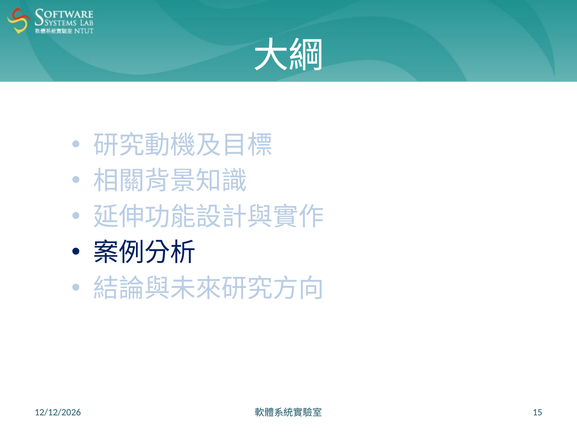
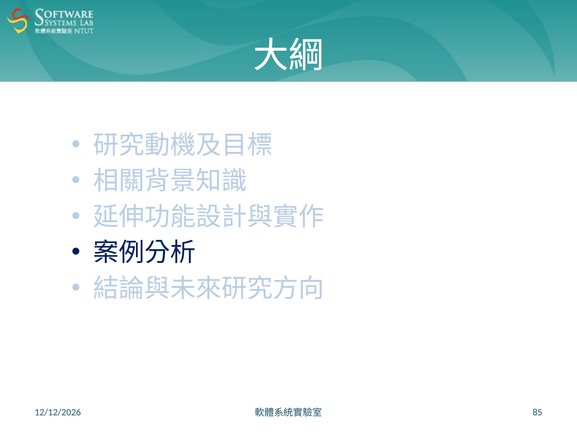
15: 15 -> 85
